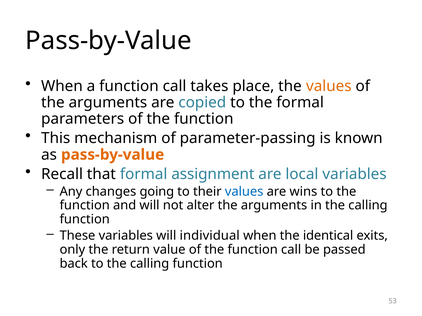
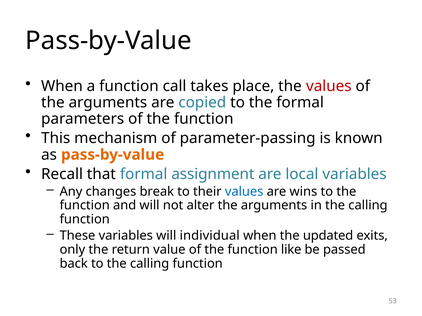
values at (329, 86) colour: orange -> red
going: going -> break
identical: identical -> updated
the function call: call -> like
